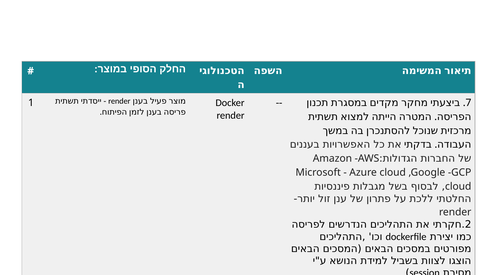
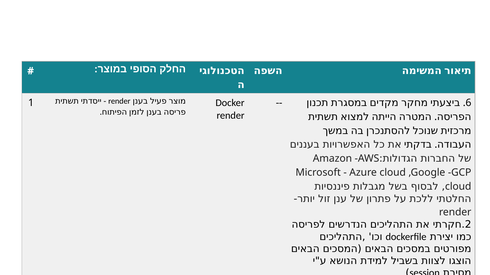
7: 7 -> 6
